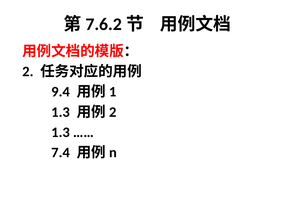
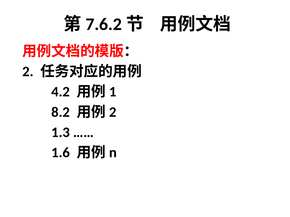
9.4: 9.4 -> 4.2
1.3 at (61, 112): 1.3 -> 8.2
7.4: 7.4 -> 1.6
